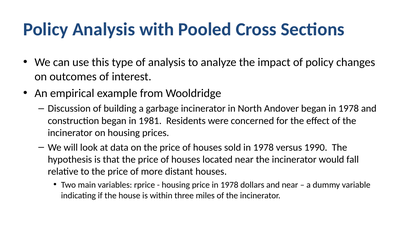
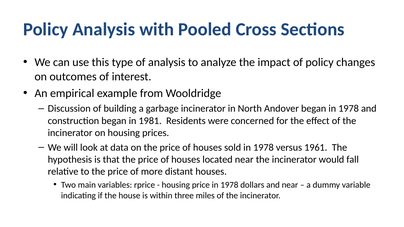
1990: 1990 -> 1961
